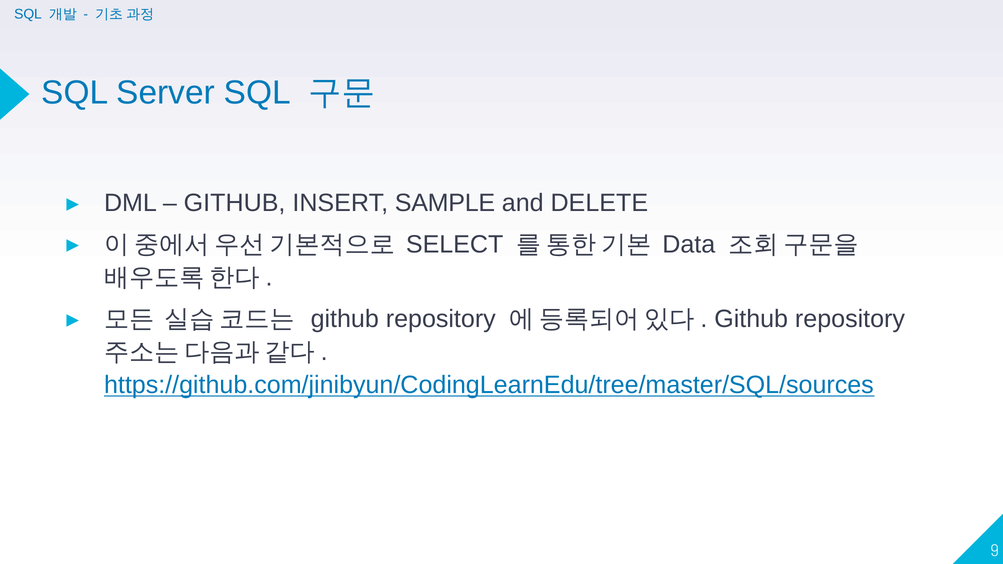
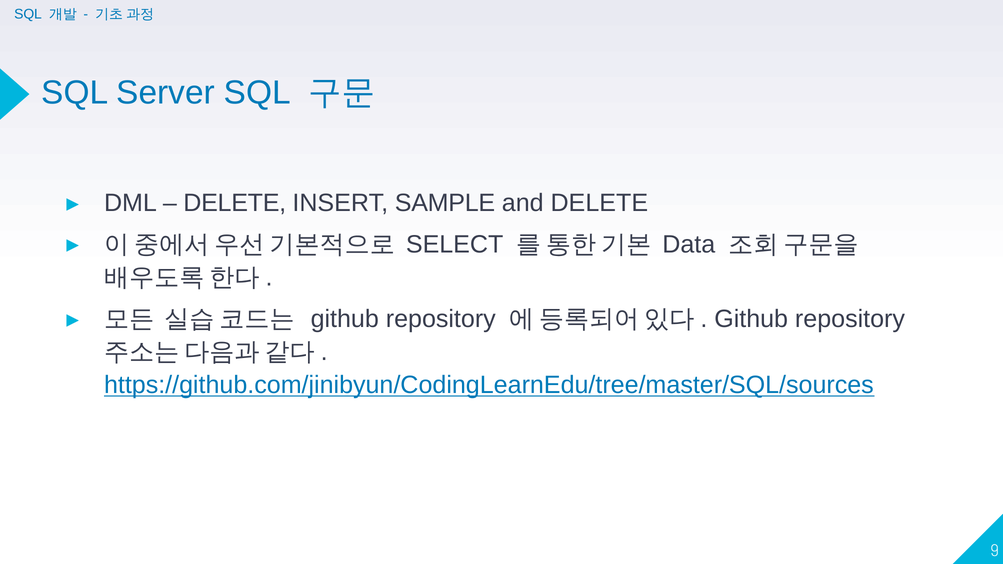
GITHUB at (235, 203): GITHUB -> DELETE
